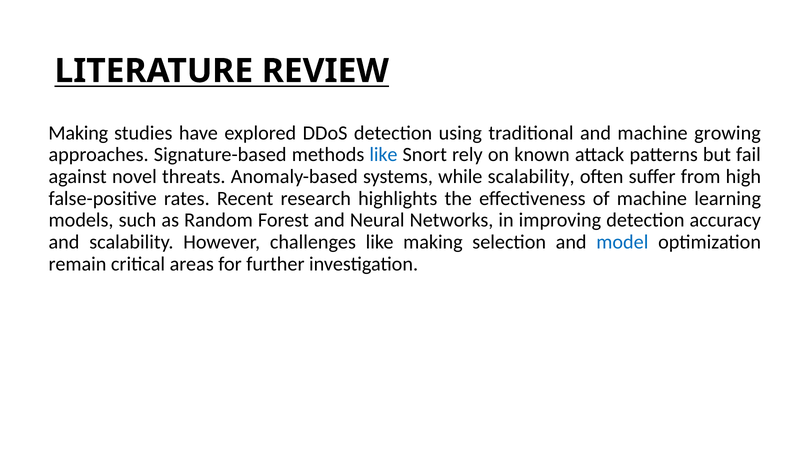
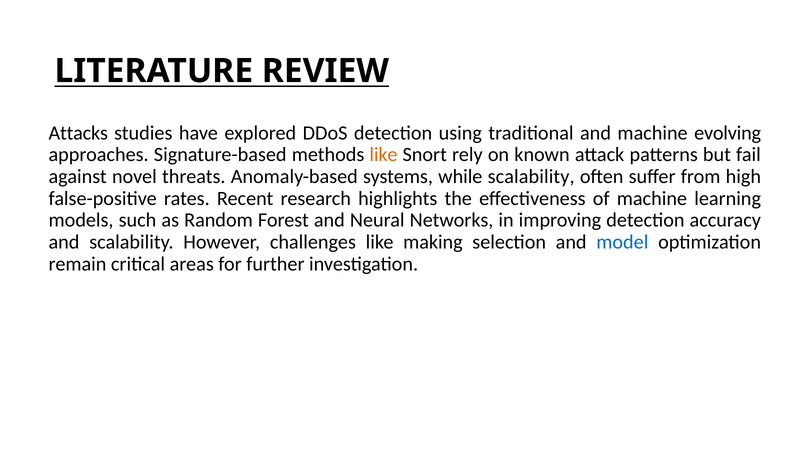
Making at (78, 133): Making -> Attacks
growing: growing -> evolving
like at (384, 155) colour: blue -> orange
